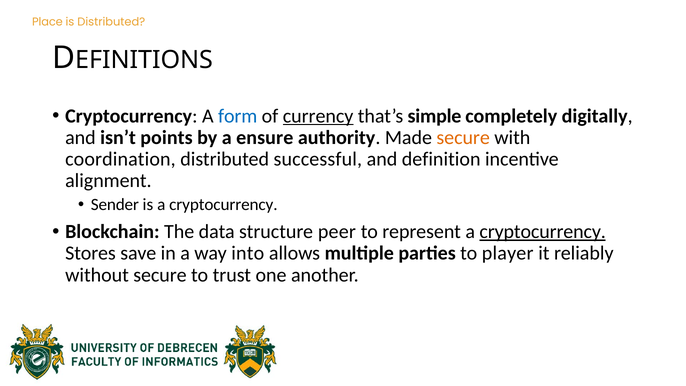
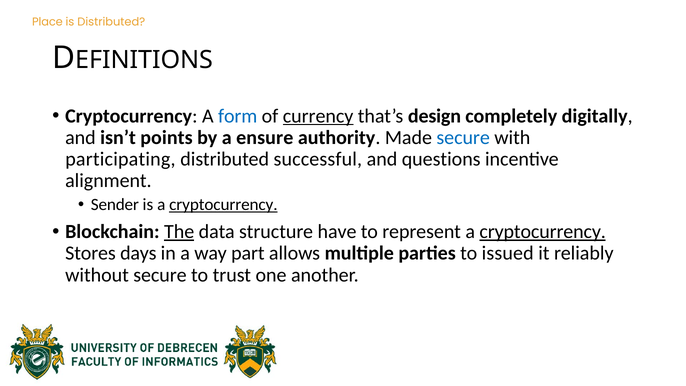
simple: simple -> design
secure at (463, 138) colour: orange -> blue
coordination: coordination -> participating
definition: definition -> questions
cryptocurrency at (223, 204) underline: none -> present
The underline: none -> present
peer: peer -> have
save: save -> days
into: into -> part
player: player -> issued
